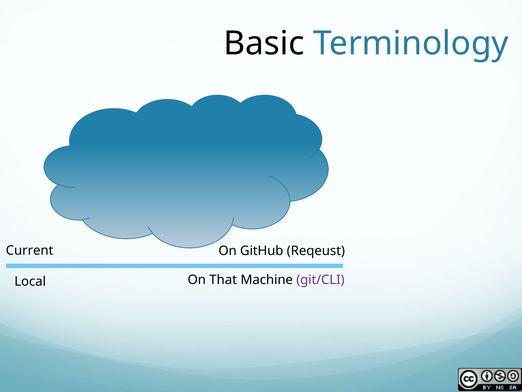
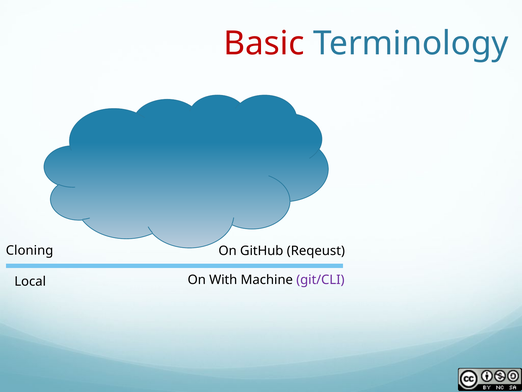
Basic colour: black -> red
Current: Current -> Cloning
That: That -> With
